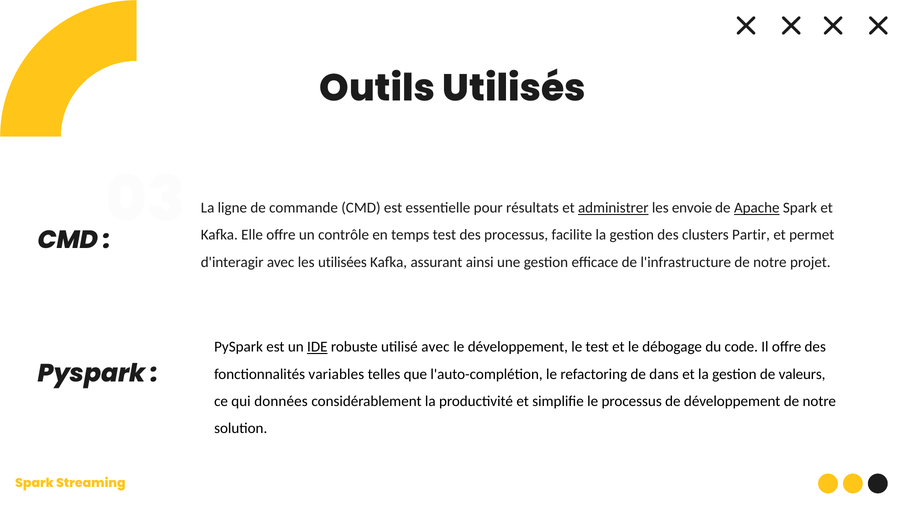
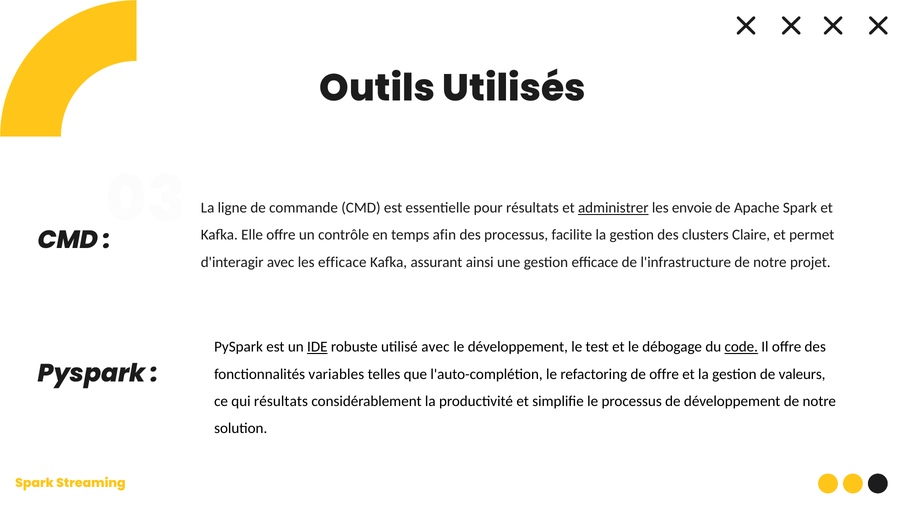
Apache underline: present -> none
temps test: test -> afin
Partir: Partir -> Claire
les utilisées: utilisées -> efficace
code underline: none -> present
de dans: dans -> offre
qui données: données -> résultats
